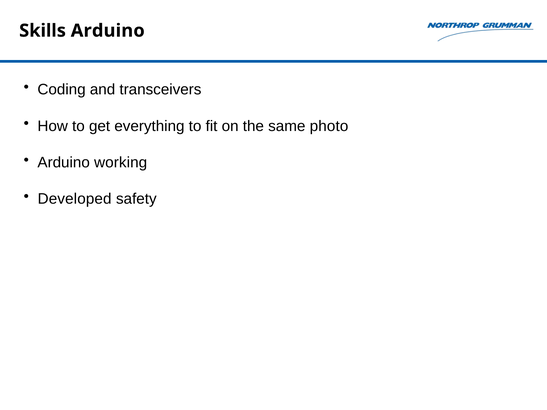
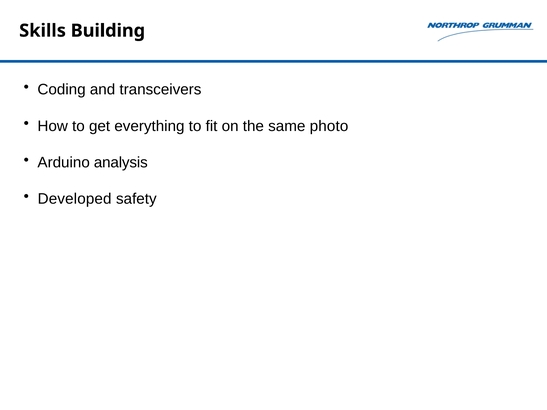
Skills Arduino: Arduino -> Building
working: working -> analysis
